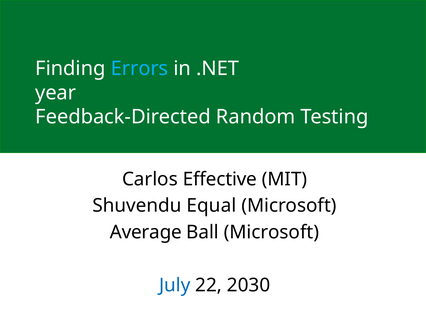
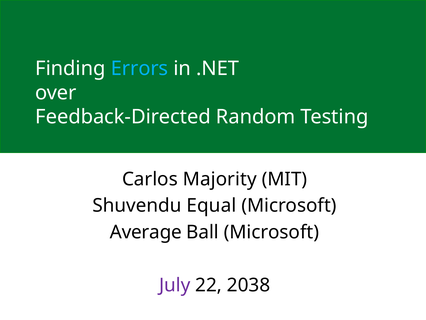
year: year -> over
Effective: Effective -> Majority
July colour: blue -> purple
2030: 2030 -> 2038
